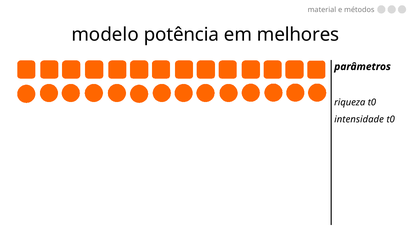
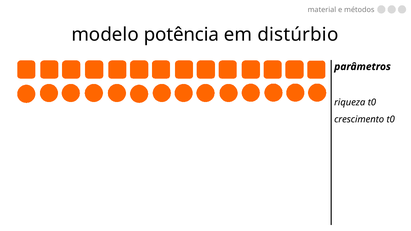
melhores: melhores -> distúrbio
intensidade: intensidade -> crescimento
